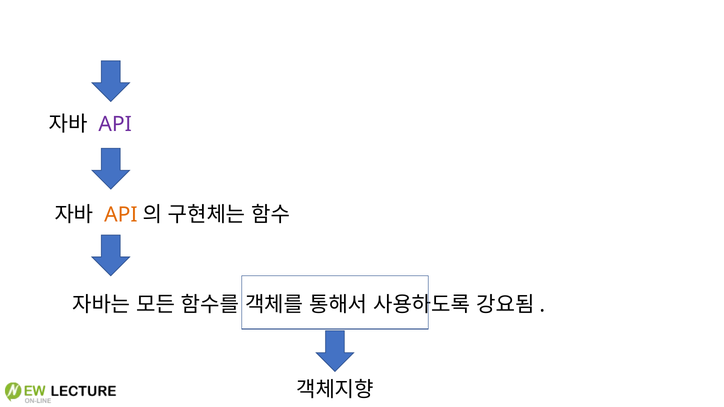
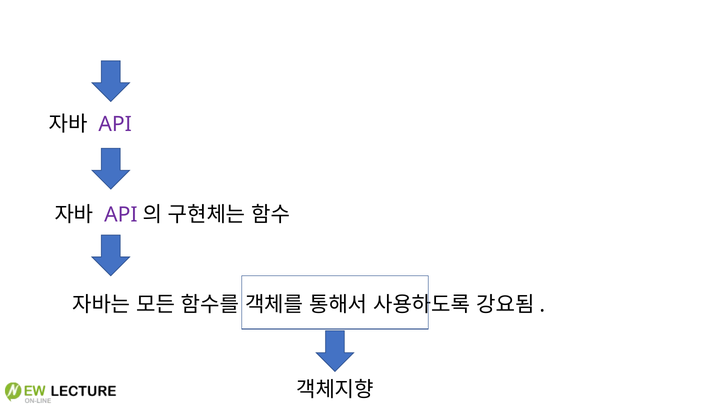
API at (121, 215) colour: orange -> purple
